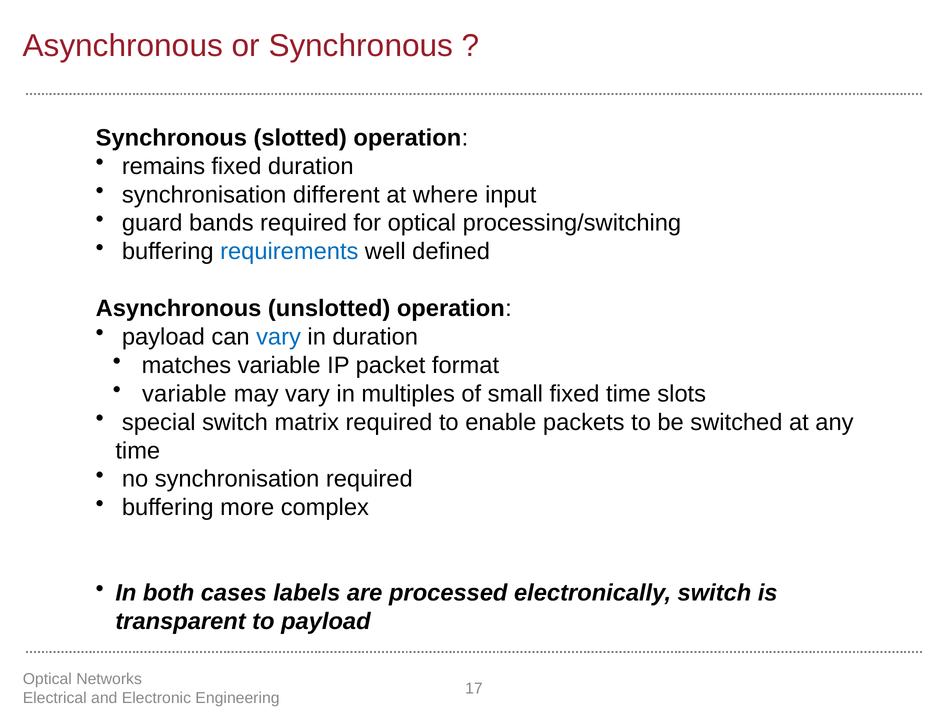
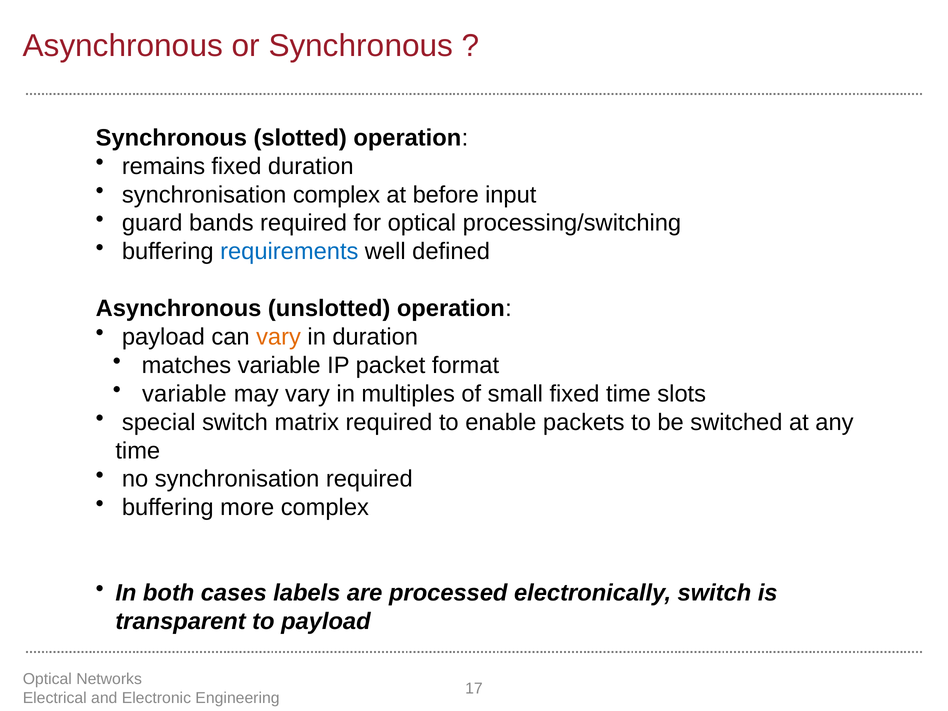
synchronisation different: different -> complex
where: where -> before
vary at (279, 337) colour: blue -> orange
